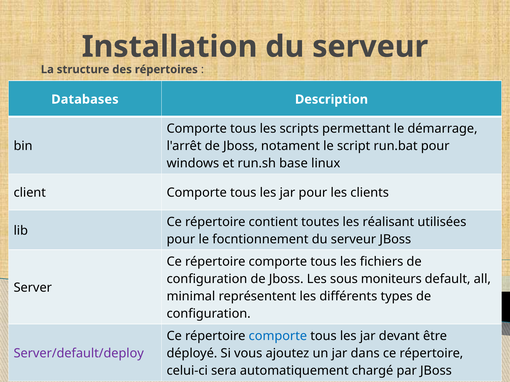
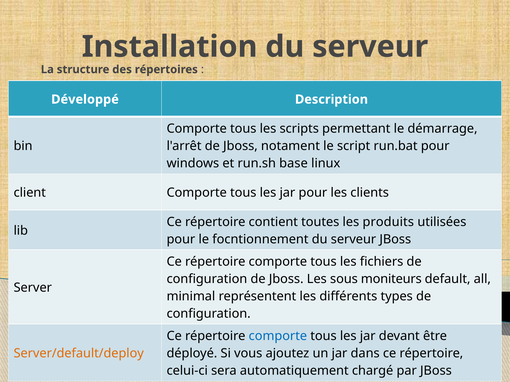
Databases: Databases -> Développé
réalisant: réalisant -> produits
Server/default/deploy colour: purple -> orange
